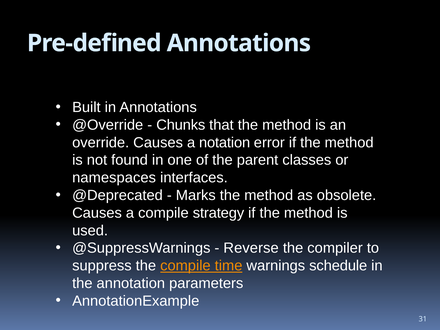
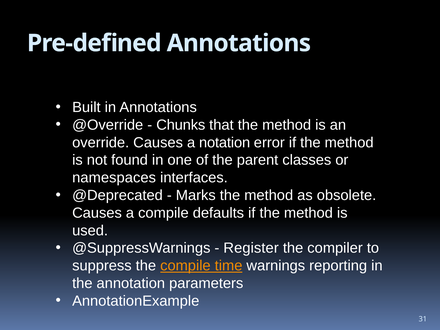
strategy: strategy -> defaults
Reverse: Reverse -> Register
schedule: schedule -> reporting
